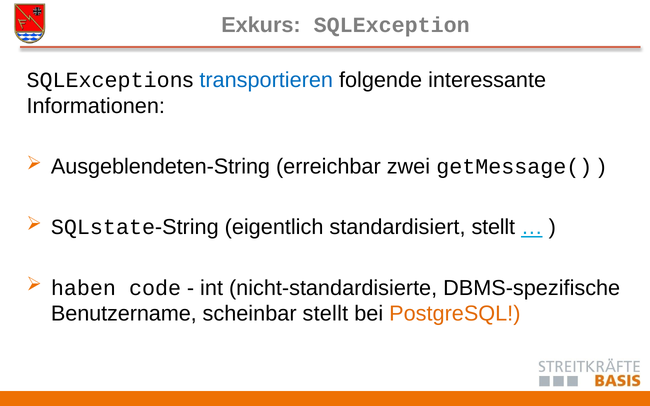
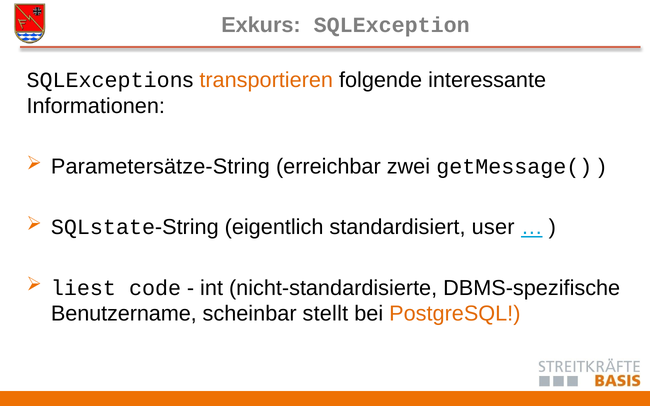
transportieren colour: blue -> orange
Ausgeblendeten-String: Ausgeblendeten-String -> Parametersätze-String
standardisiert stellt: stellt -> user
haben: haben -> liest
